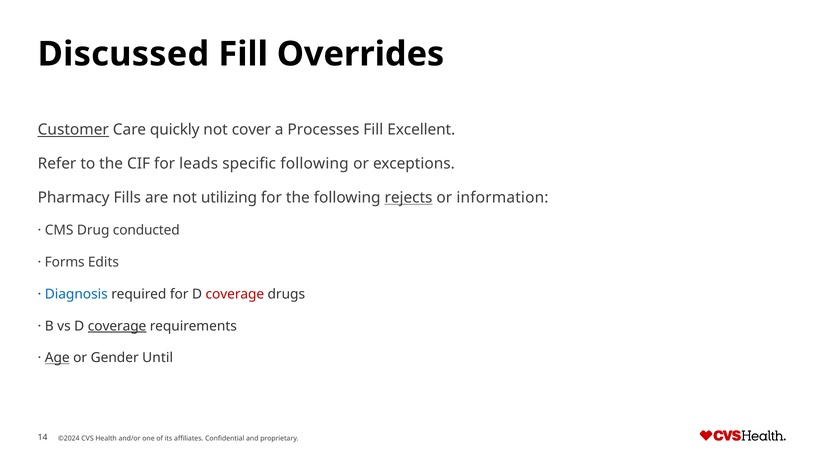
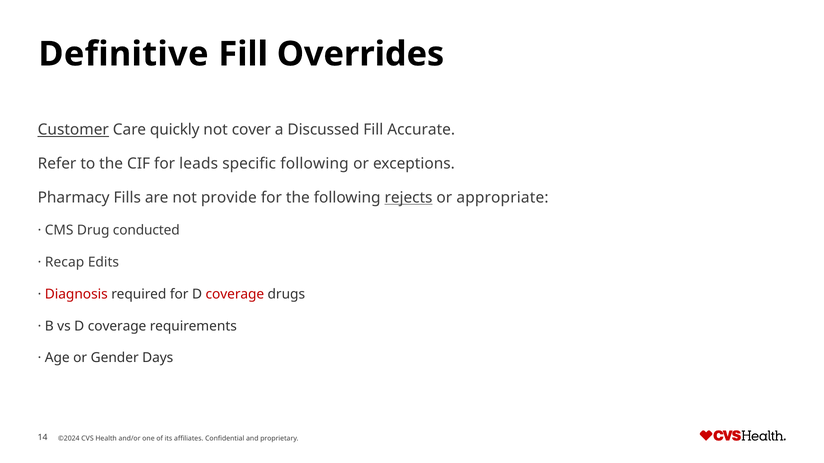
Discussed: Discussed -> Definitive
Processes: Processes -> Discussed
Excellent: Excellent -> Accurate
utilizing: utilizing -> provide
information: information -> appropriate
Forms: Forms -> Recap
Diagnosis colour: blue -> red
coverage at (117, 326) underline: present -> none
Age underline: present -> none
Until: Until -> Days
